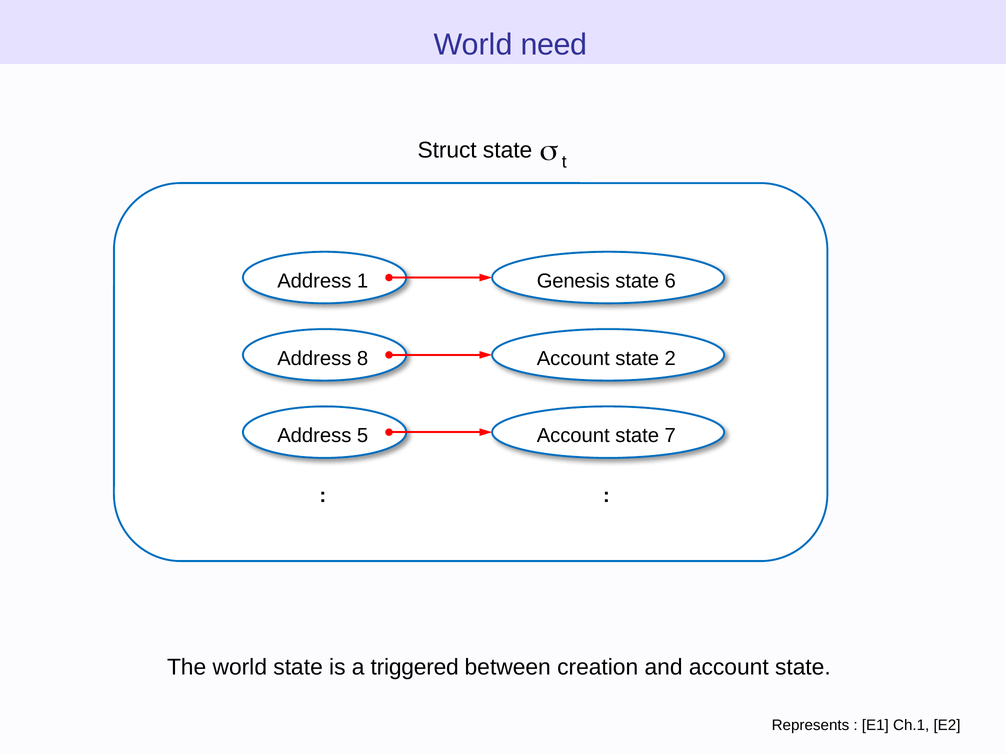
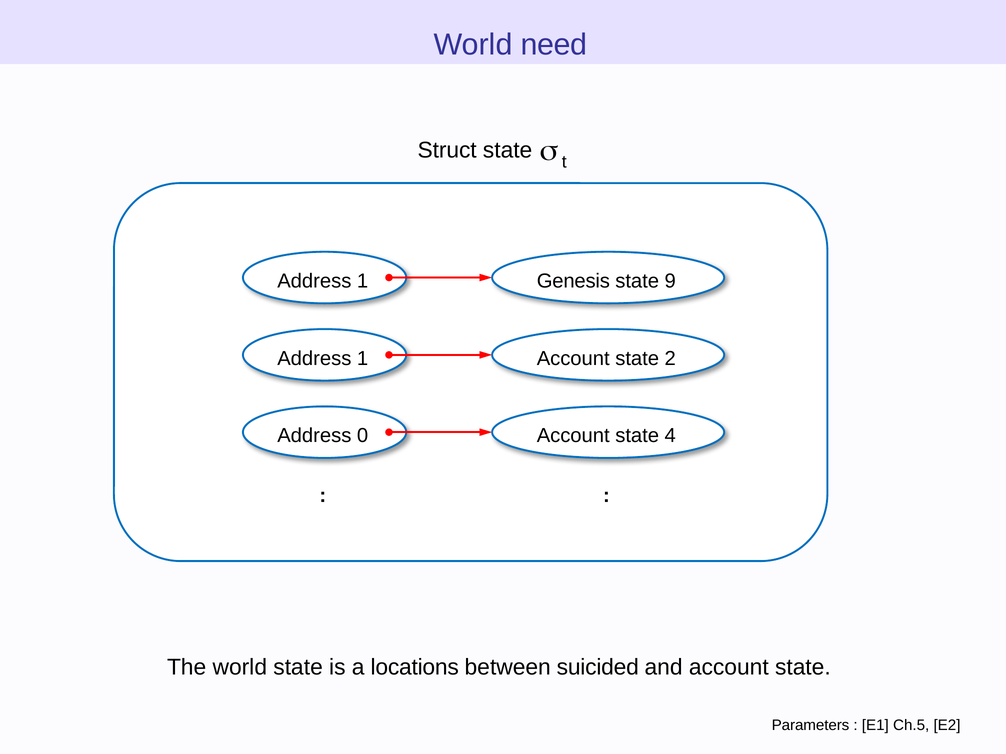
6: 6 -> 9
8 at (363, 359): 8 -> 1
5: 5 -> 0
7: 7 -> 4
triggered: triggered -> locations
creation: creation -> suicided
Represents: Represents -> Parameters
Ch.1: Ch.1 -> Ch.5
